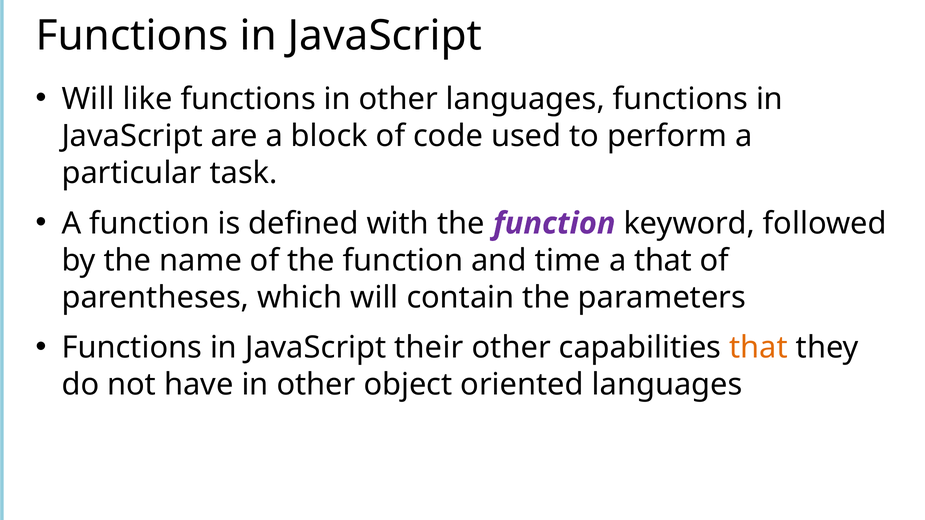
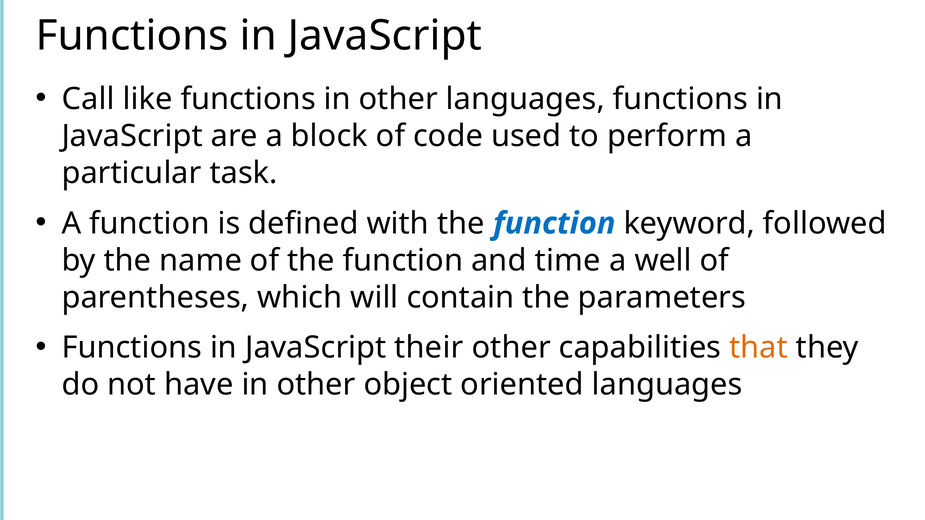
Will at (88, 99): Will -> Call
function at (554, 224) colour: purple -> blue
a that: that -> well
